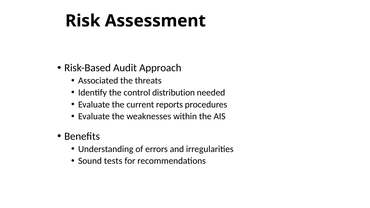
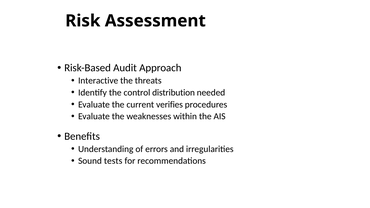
Associated: Associated -> Interactive
reports: reports -> verifies
